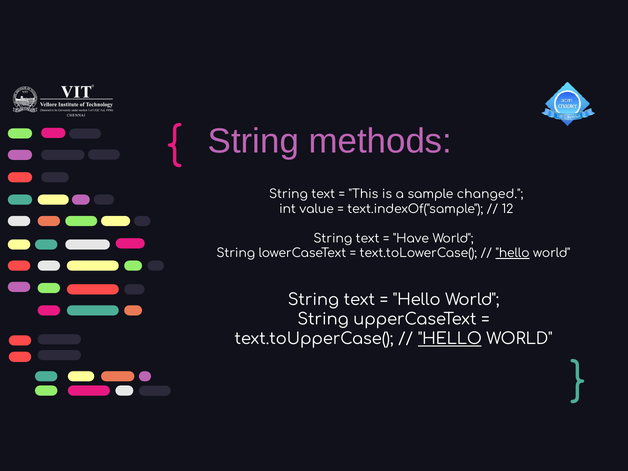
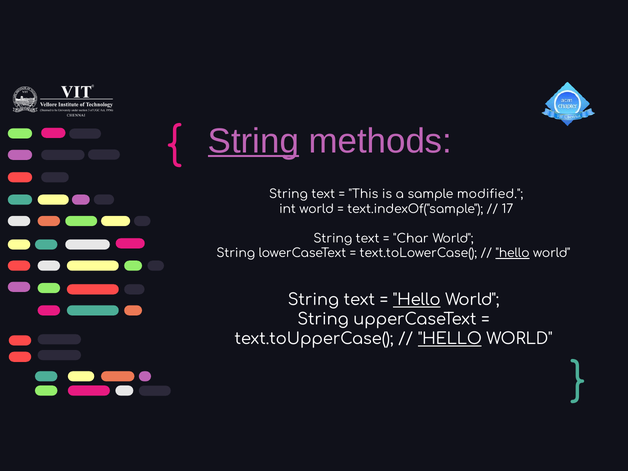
String at (253, 141) underline: none -> present
changed: changed -> modified
int value: value -> world
12: 12 -> 17
Have: Have -> Char
Hello at (417, 300) underline: none -> present
